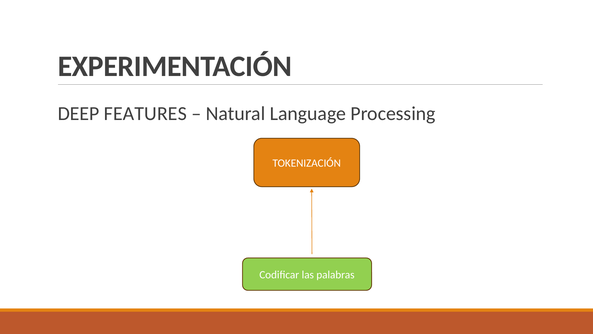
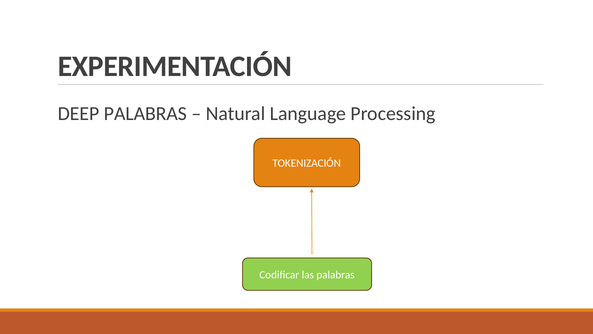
DEEP FEATURES: FEATURES -> PALABRAS
